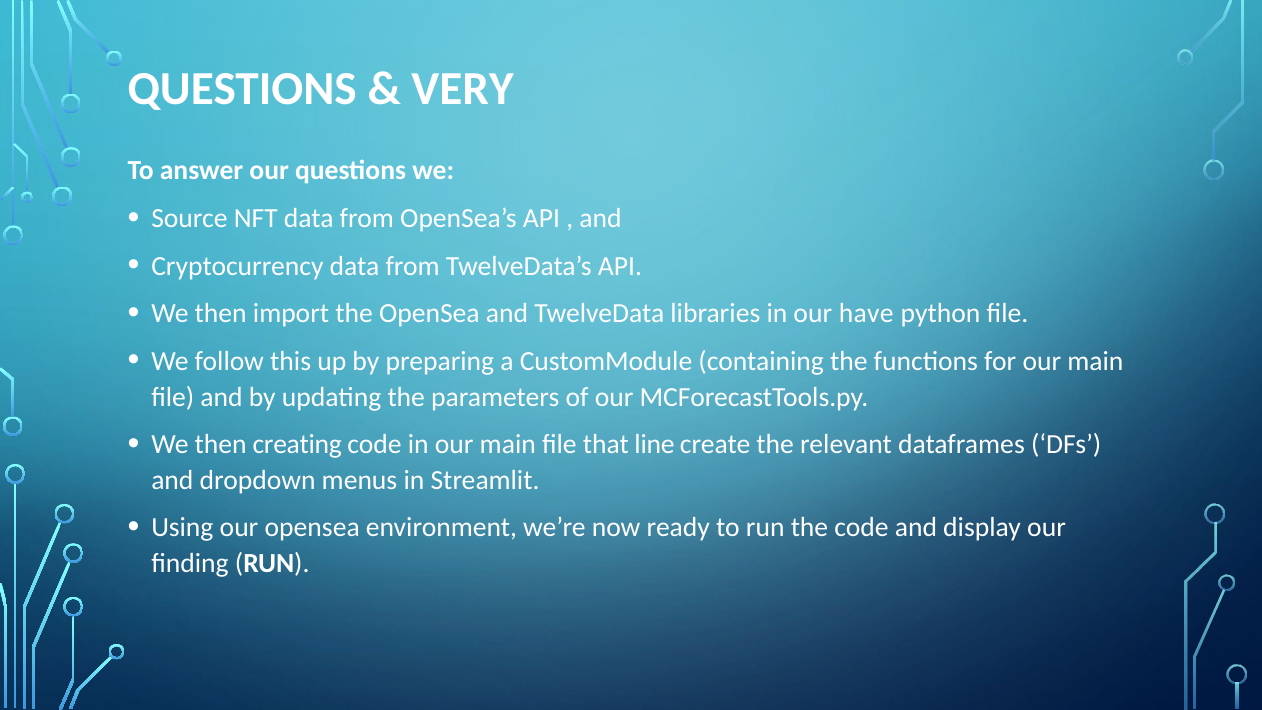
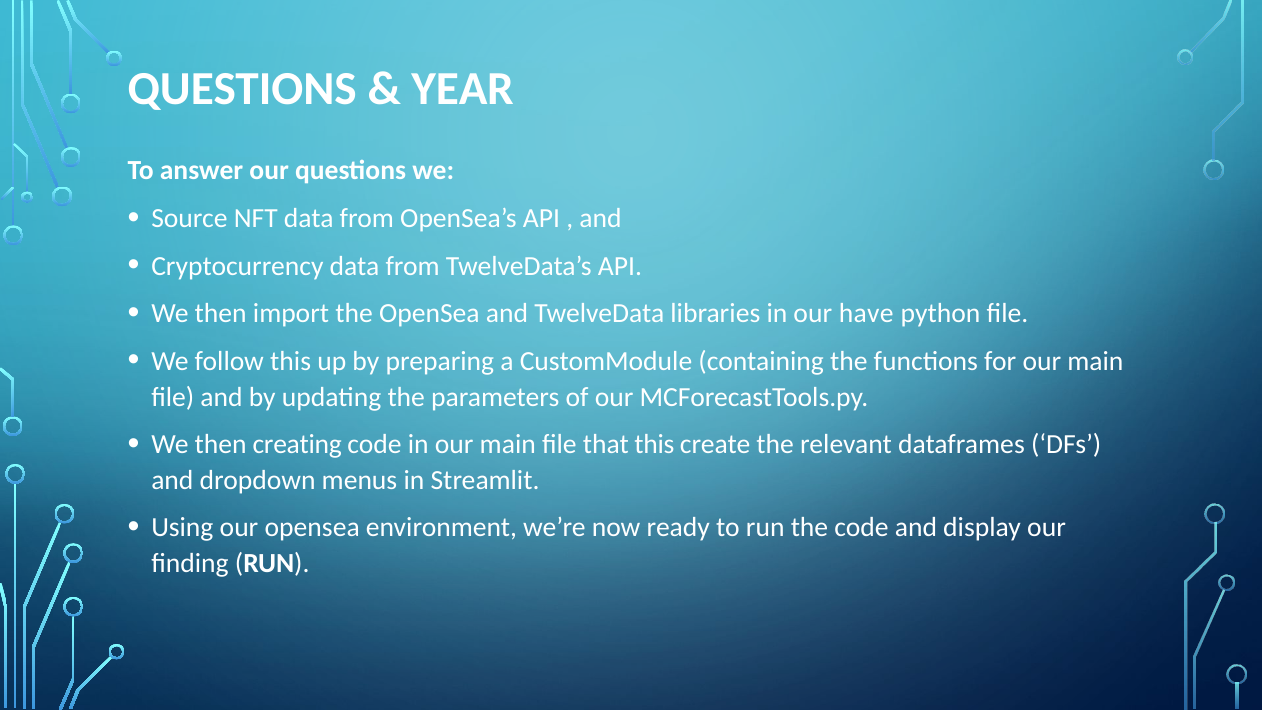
VERY: VERY -> YEAR
that line: line -> this
